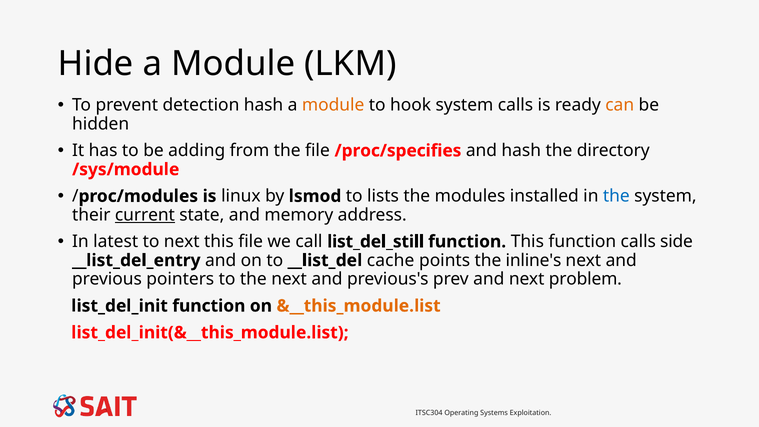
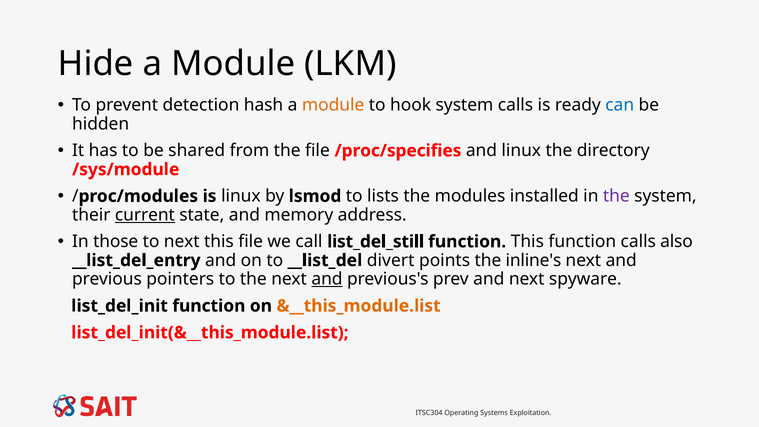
can colour: orange -> blue
adding: adding -> shared
and hash: hash -> linux
the at (616, 196) colour: blue -> purple
latest: latest -> those
side: side -> also
cache: cache -> divert
and at (327, 279) underline: none -> present
problem: problem -> spyware
